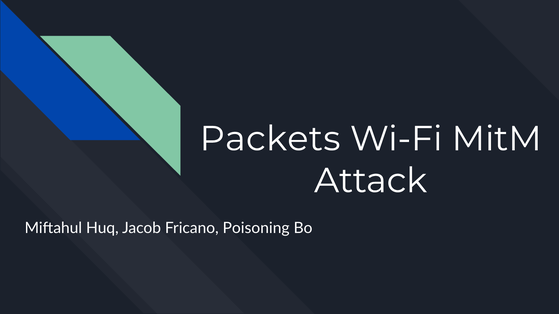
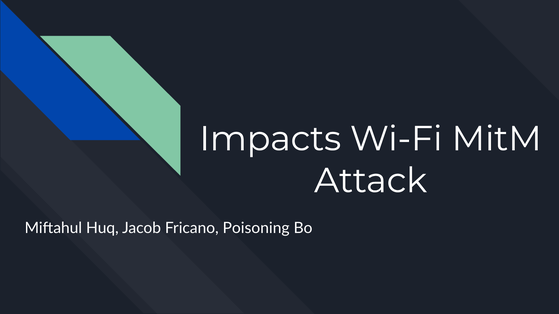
Packets: Packets -> Impacts
